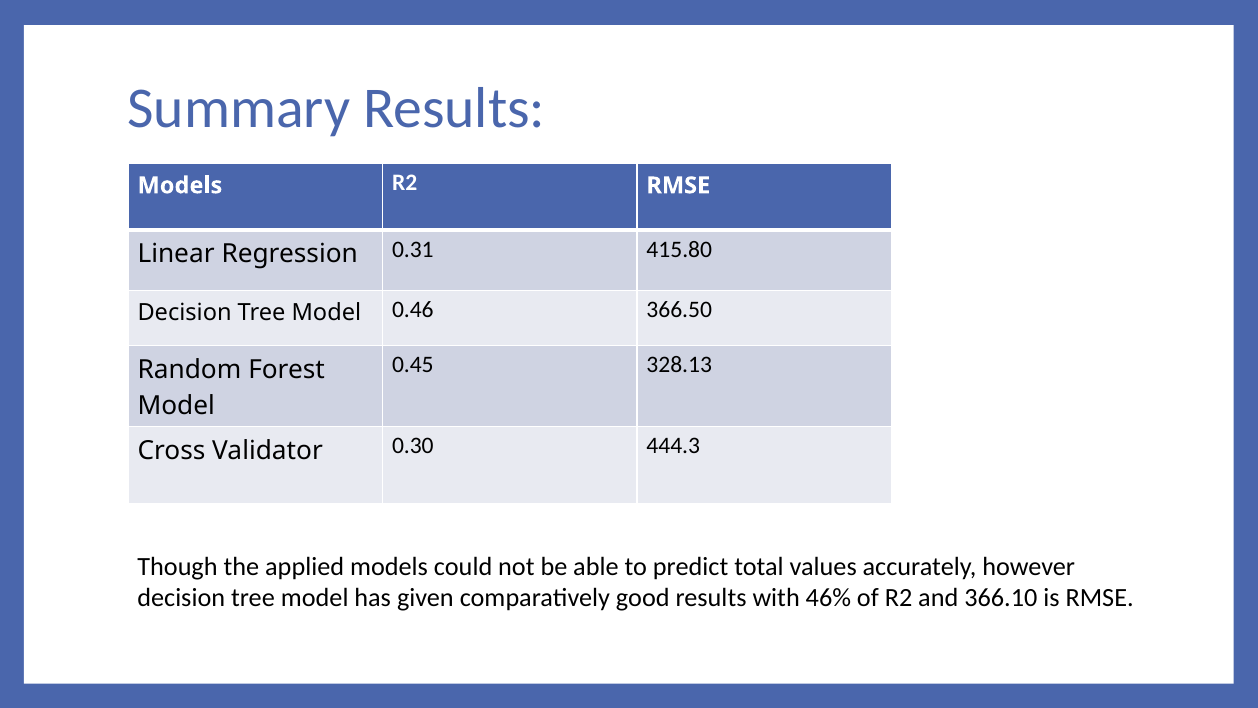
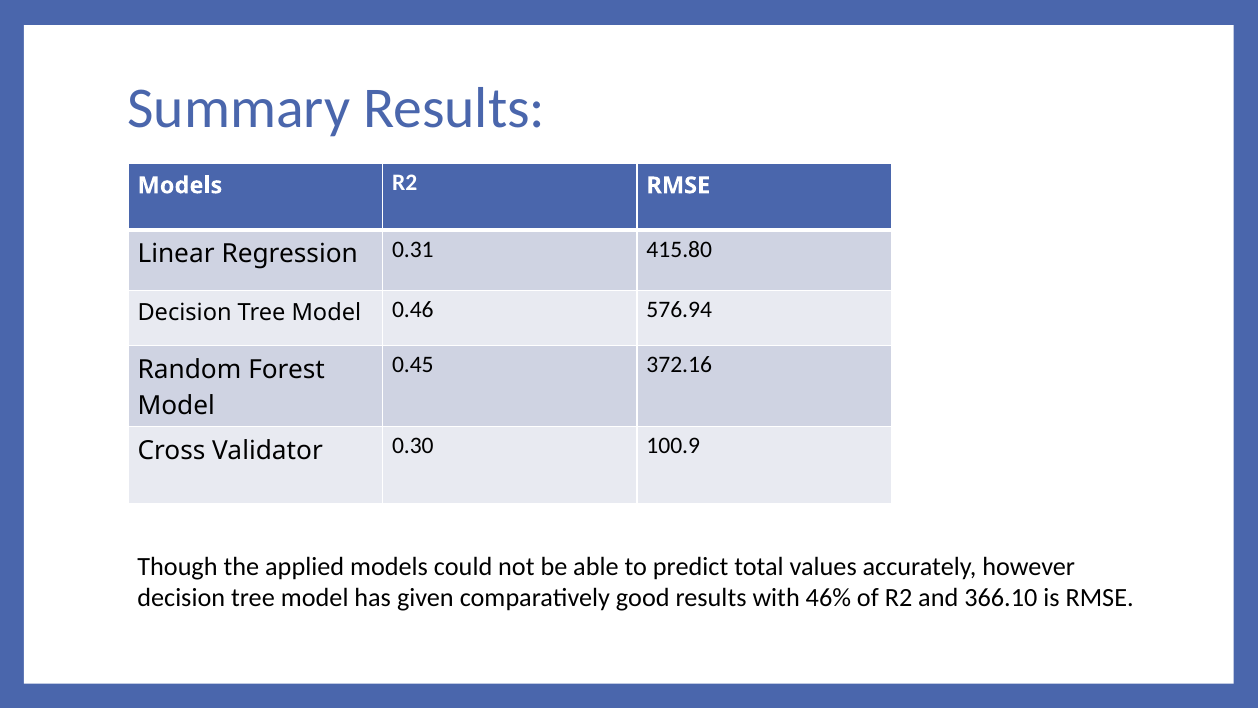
366.50: 366.50 -> 576.94
328.13: 328.13 -> 372.16
444.3: 444.3 -> 100.9
